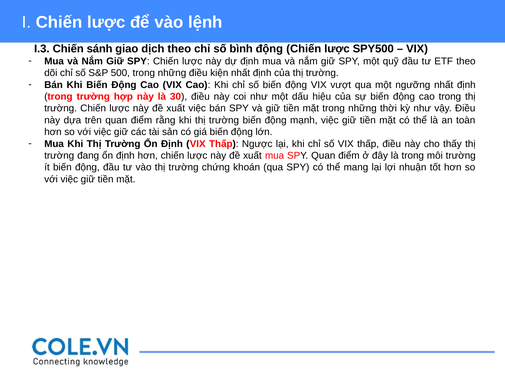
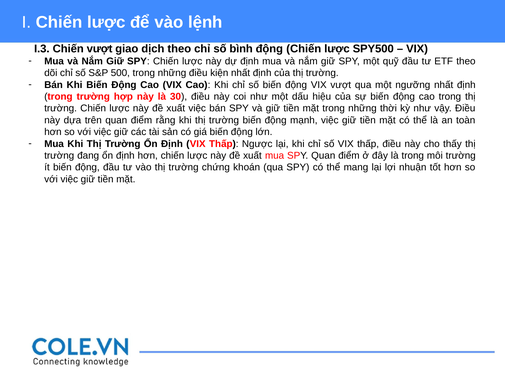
Chiến sánh: sánh -> vượt
